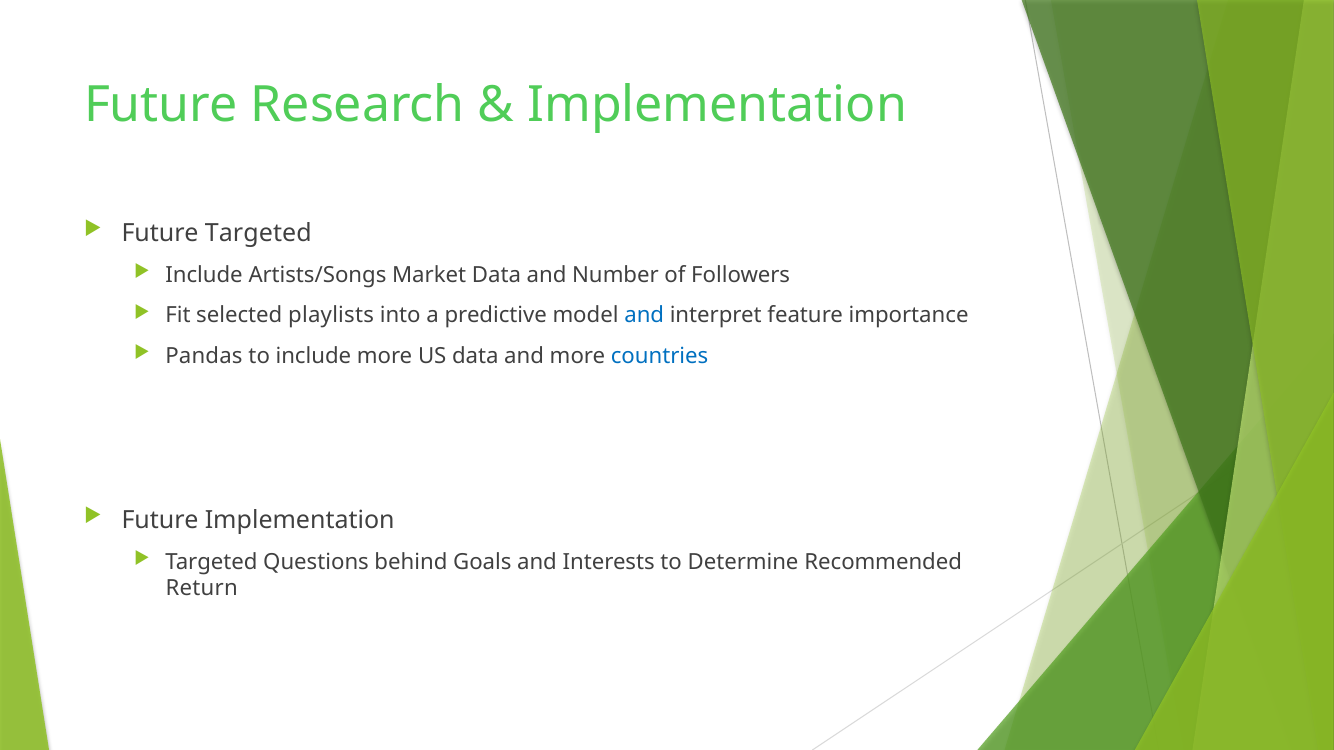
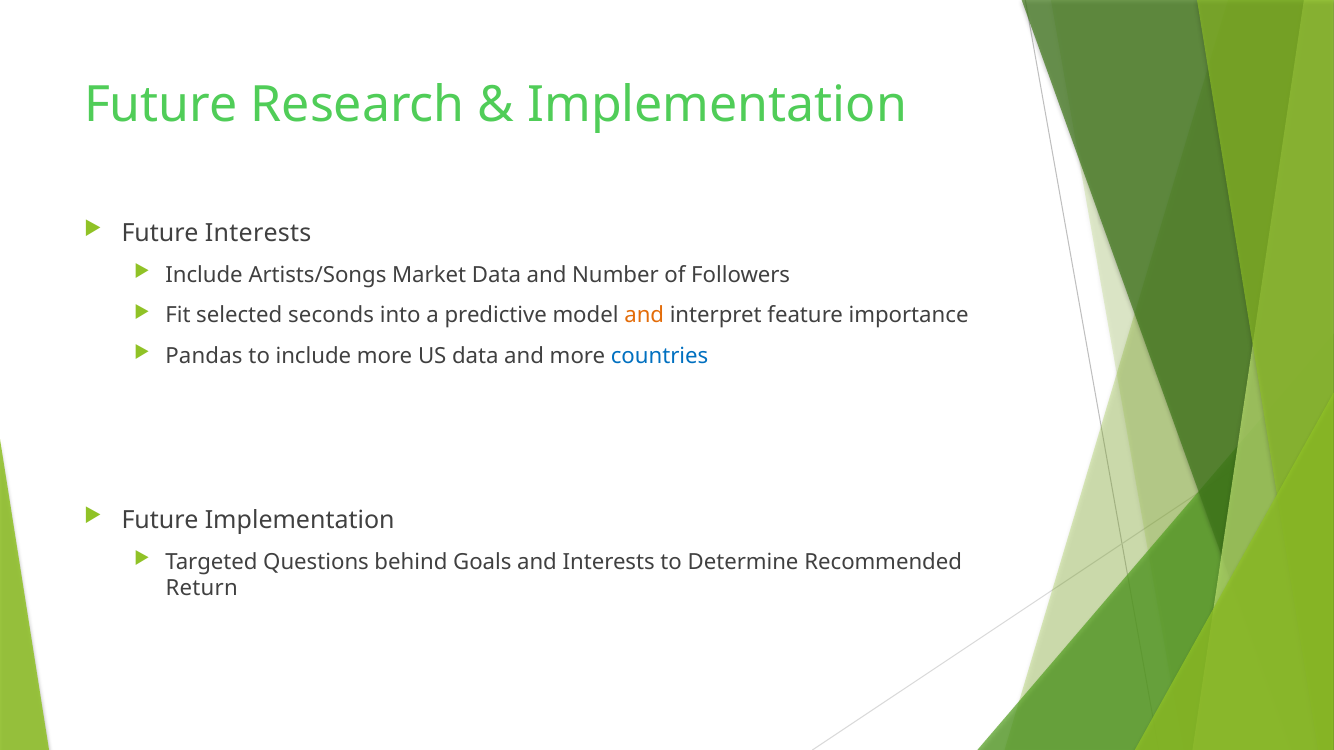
Future Targeted: Targeted -> Interests
playlists: playlists -> seconds
and at (644, 316) colour: blue -> orange
